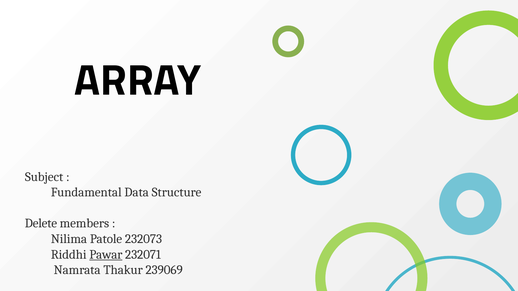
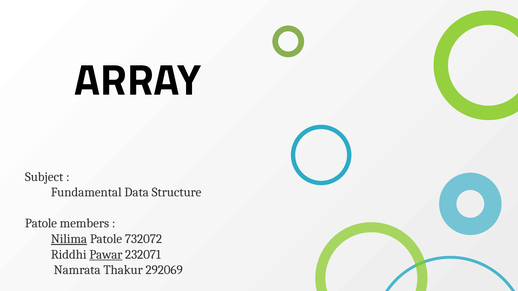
Delete at (41, 224): Delete -> Patole
Nilima underline: none -> present
232073: 232073 -> 732072
239069: 239069 -> 292069
